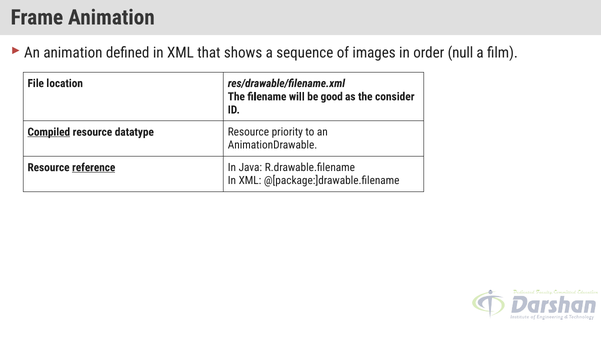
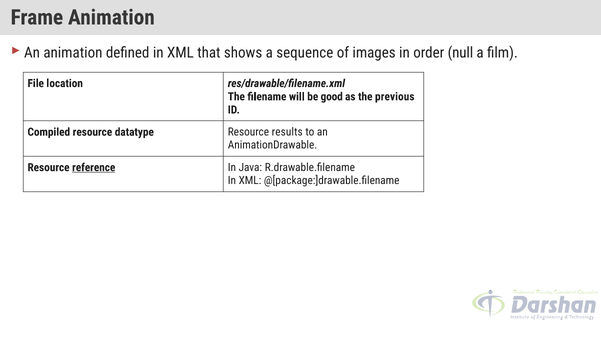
consider: consider -> previous
Compiled underline: present -> none
priority: priority -> results
